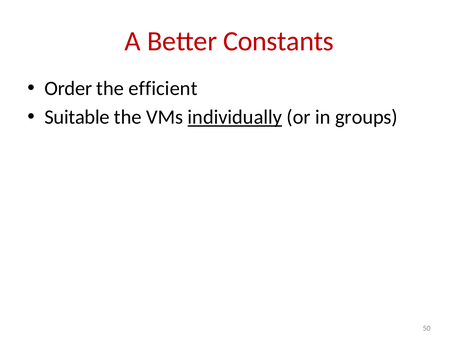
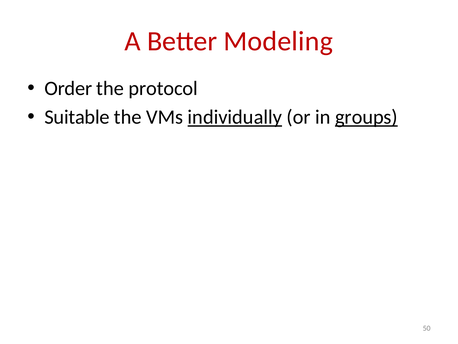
Constants: Constants -> Modeling
efficient: efficient -> protocol
groups underline: none -> present
